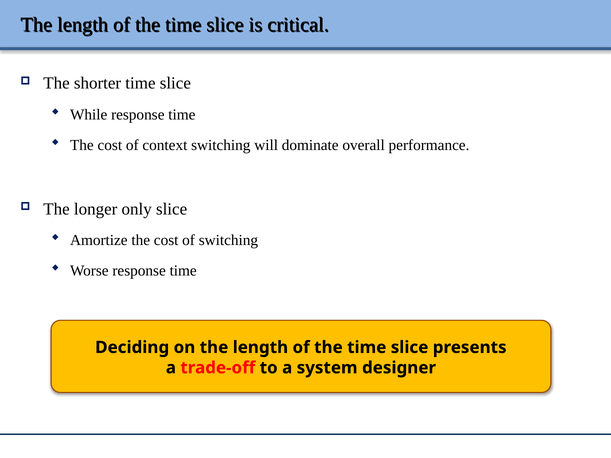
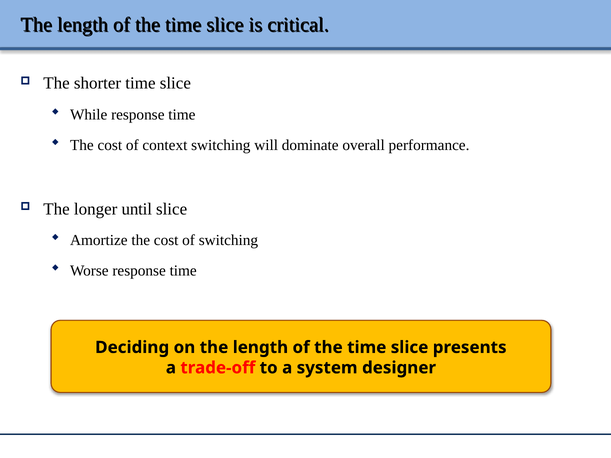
only: only -> until
